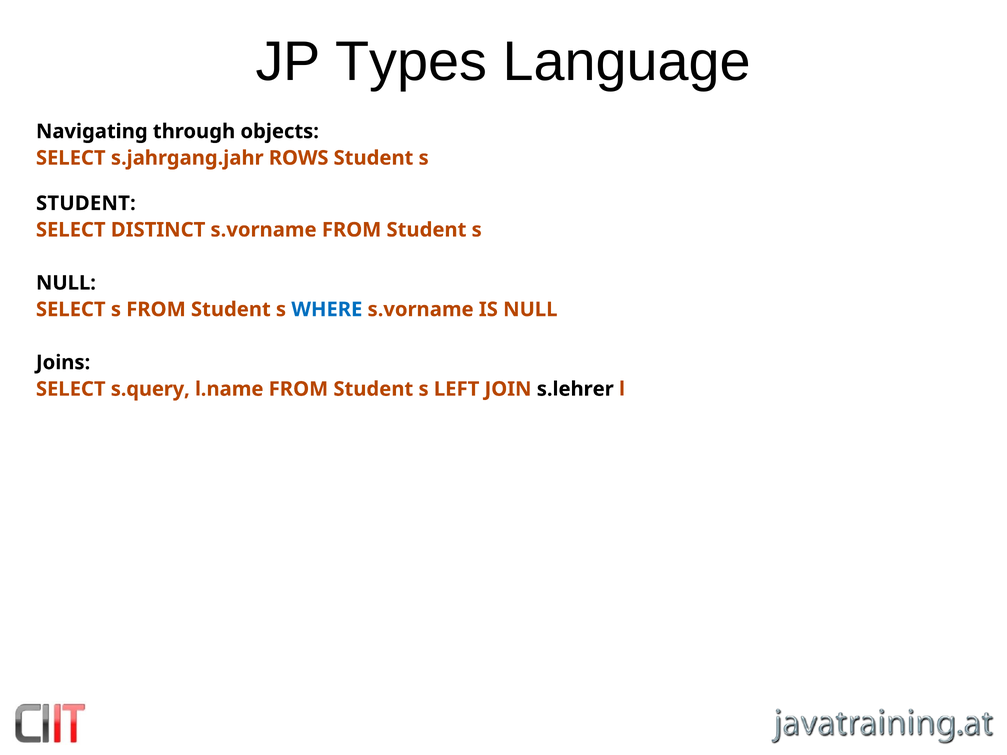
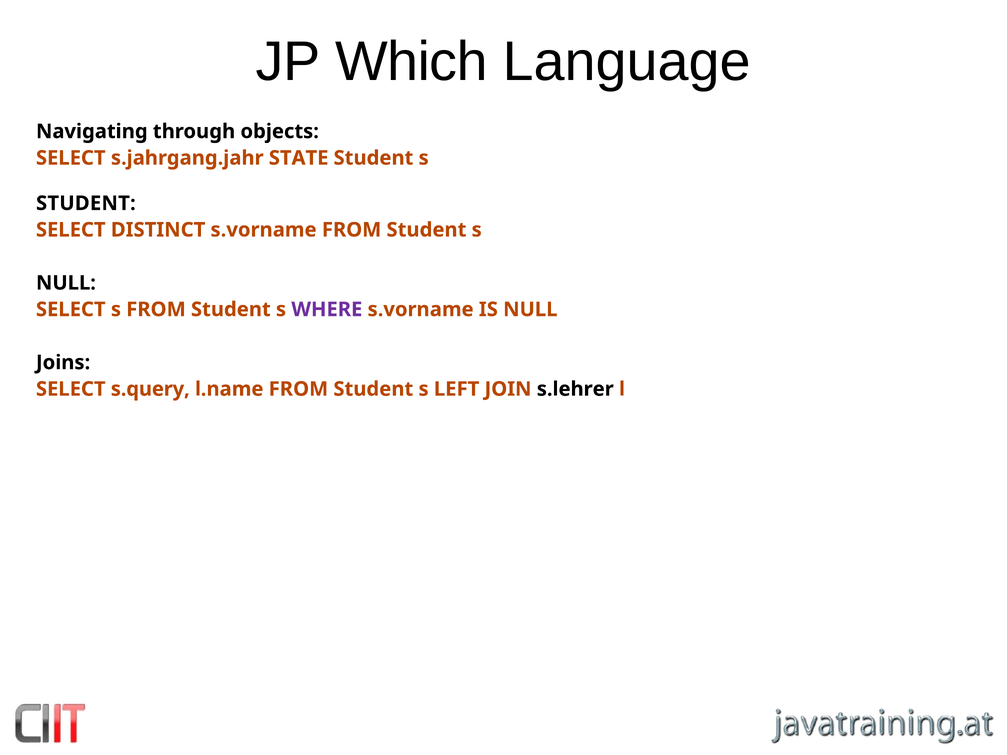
Types: Types -> Which
ROWS: ROWS -> STATE
WHERE colour: blue -> purple
